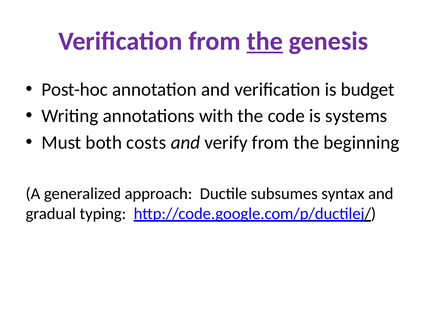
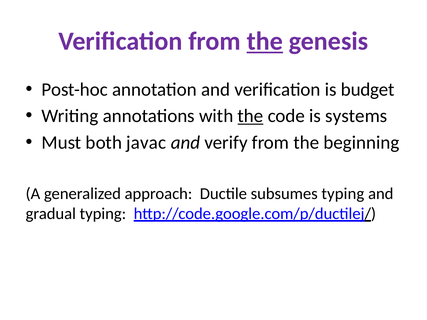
the at (250, 116) underline: none -> present
costs: costs -> javac
subsumes syntax: syntax -> typing
